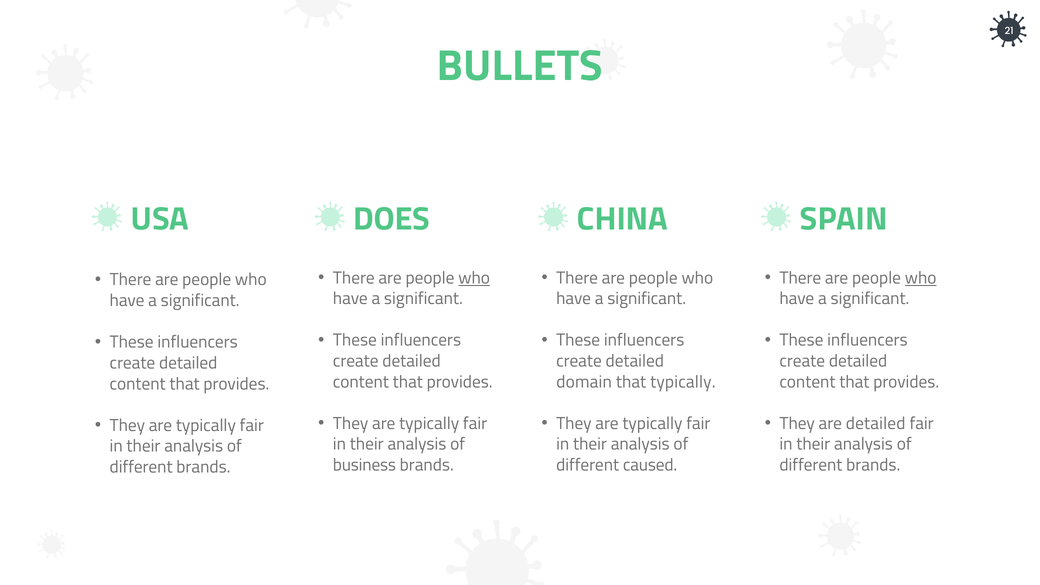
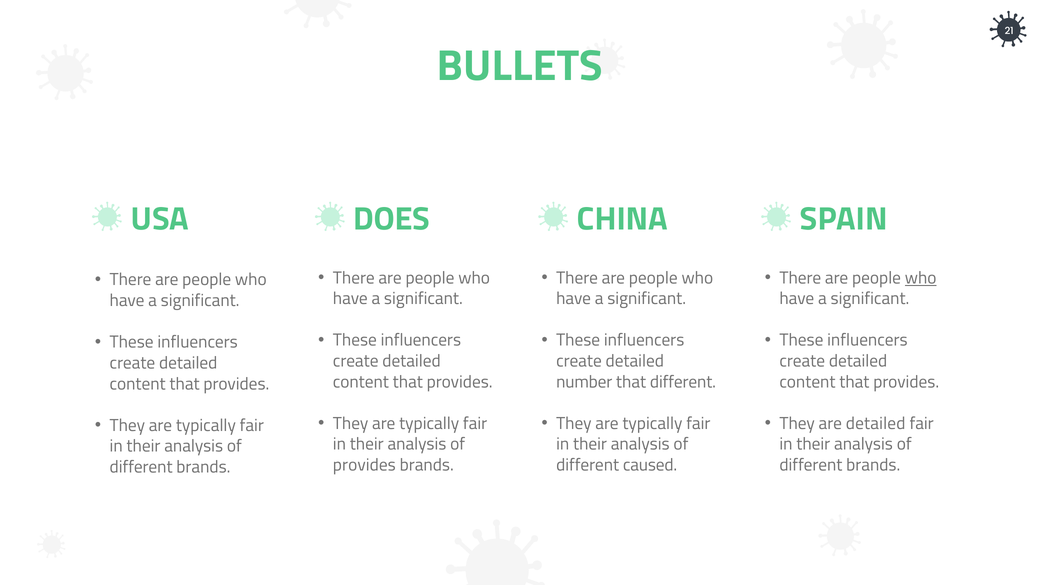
who at (474, 278) underline: present -> none
domain: domain -> number
that typically: typically -> different
business at (364, 465): business -> provides
